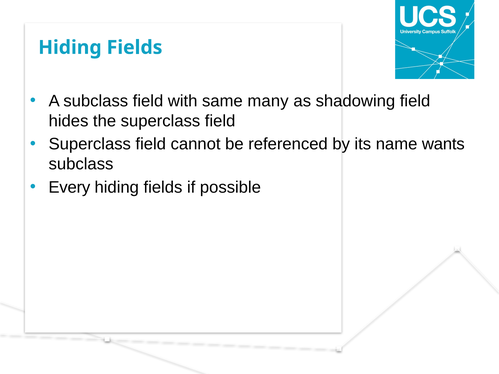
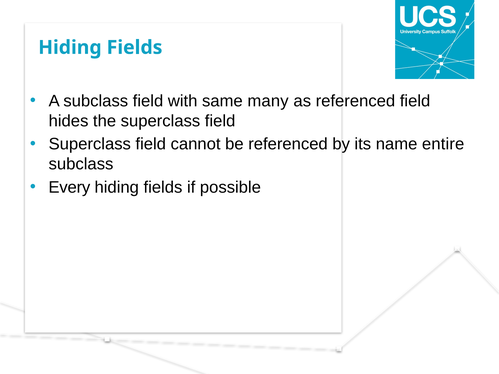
as shadowing: shadowing -> referenced
wants: wants -> entire
